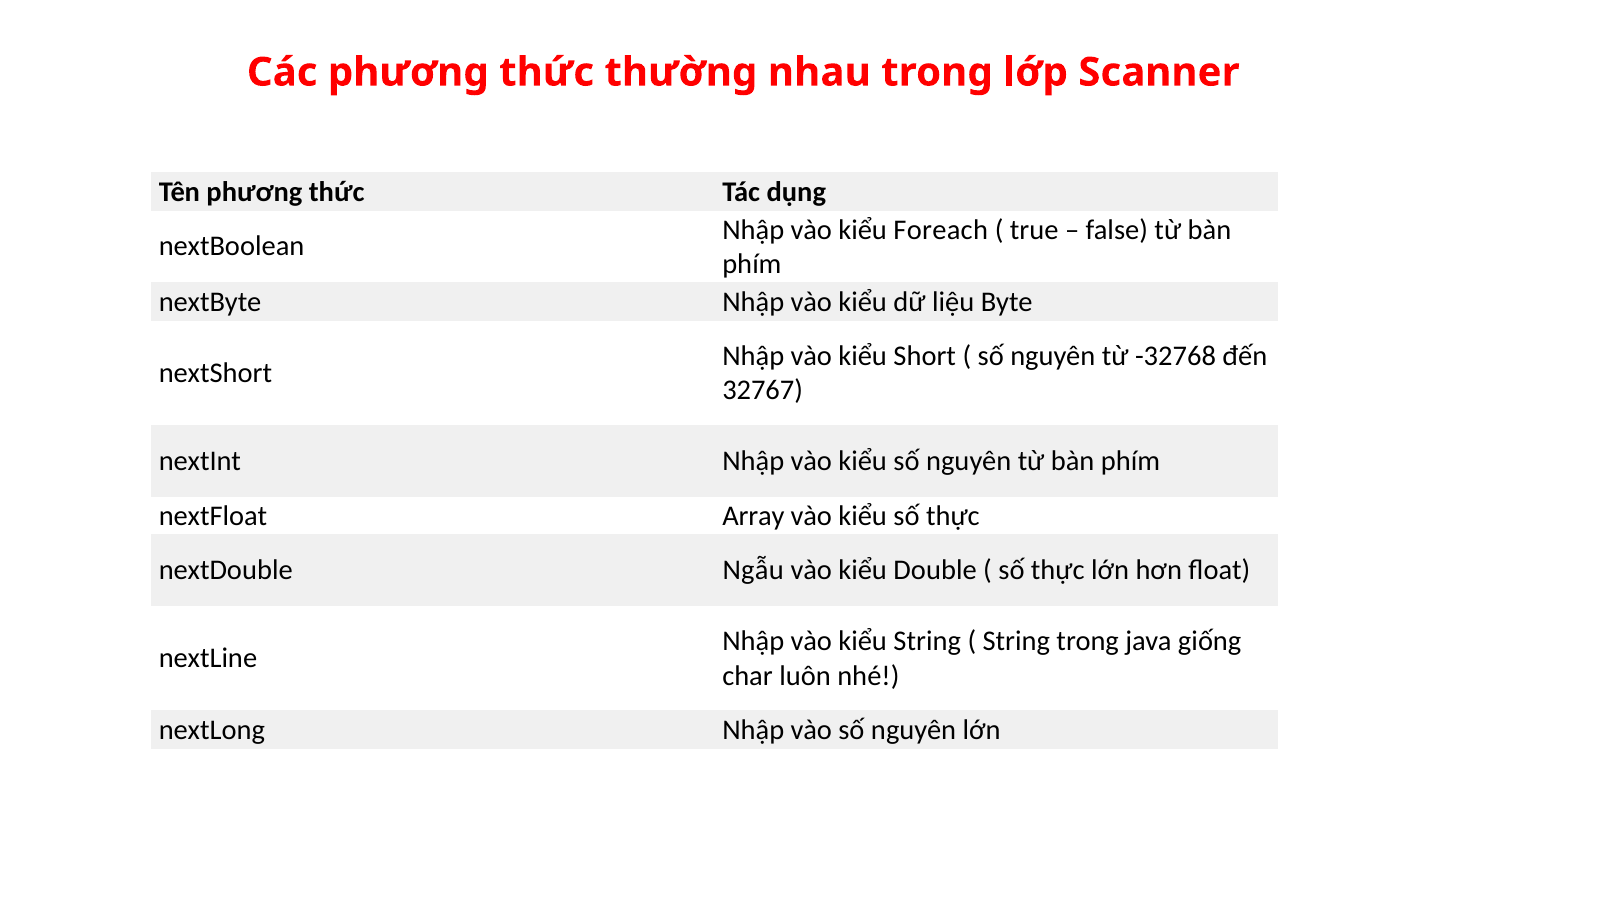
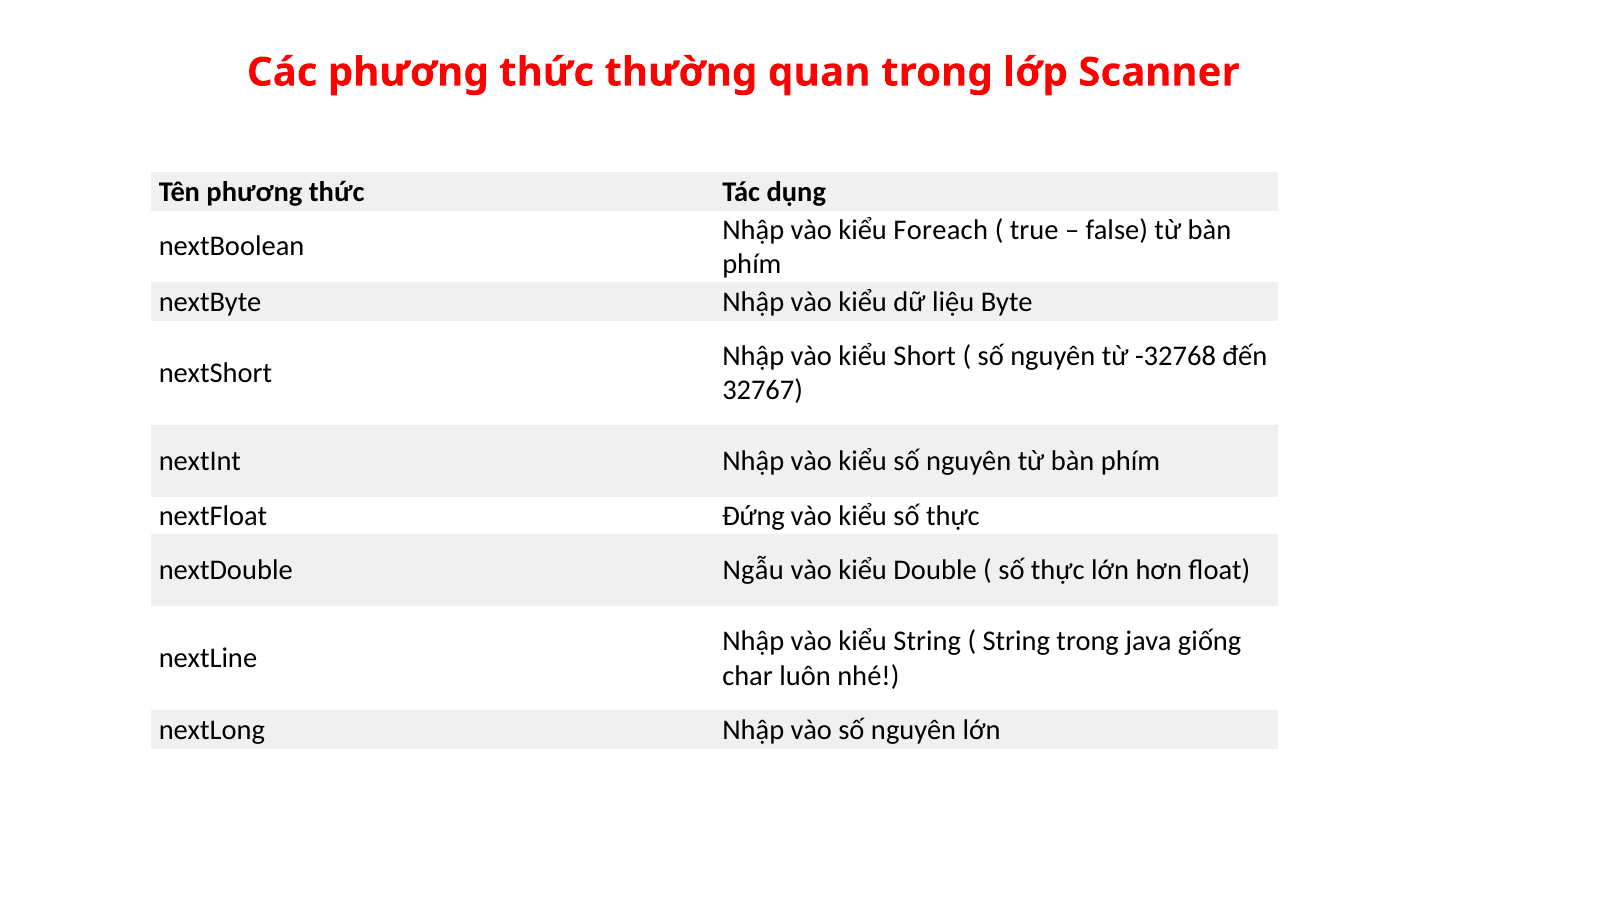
nhau: nhau -> quan
Array: Array -> Đứng
